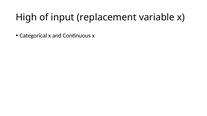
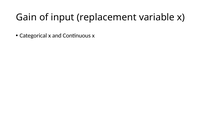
High: High -> Gain
